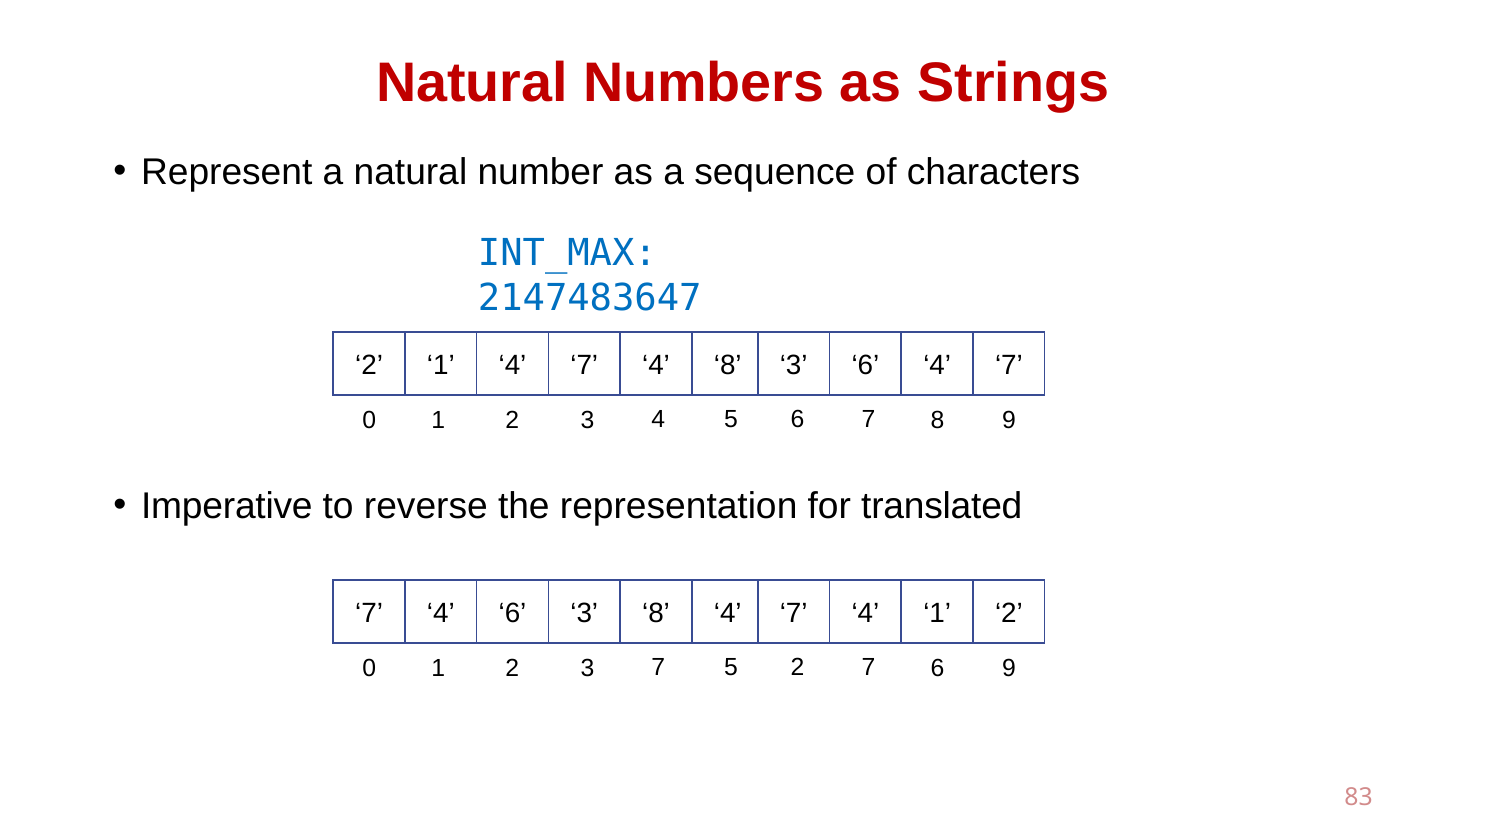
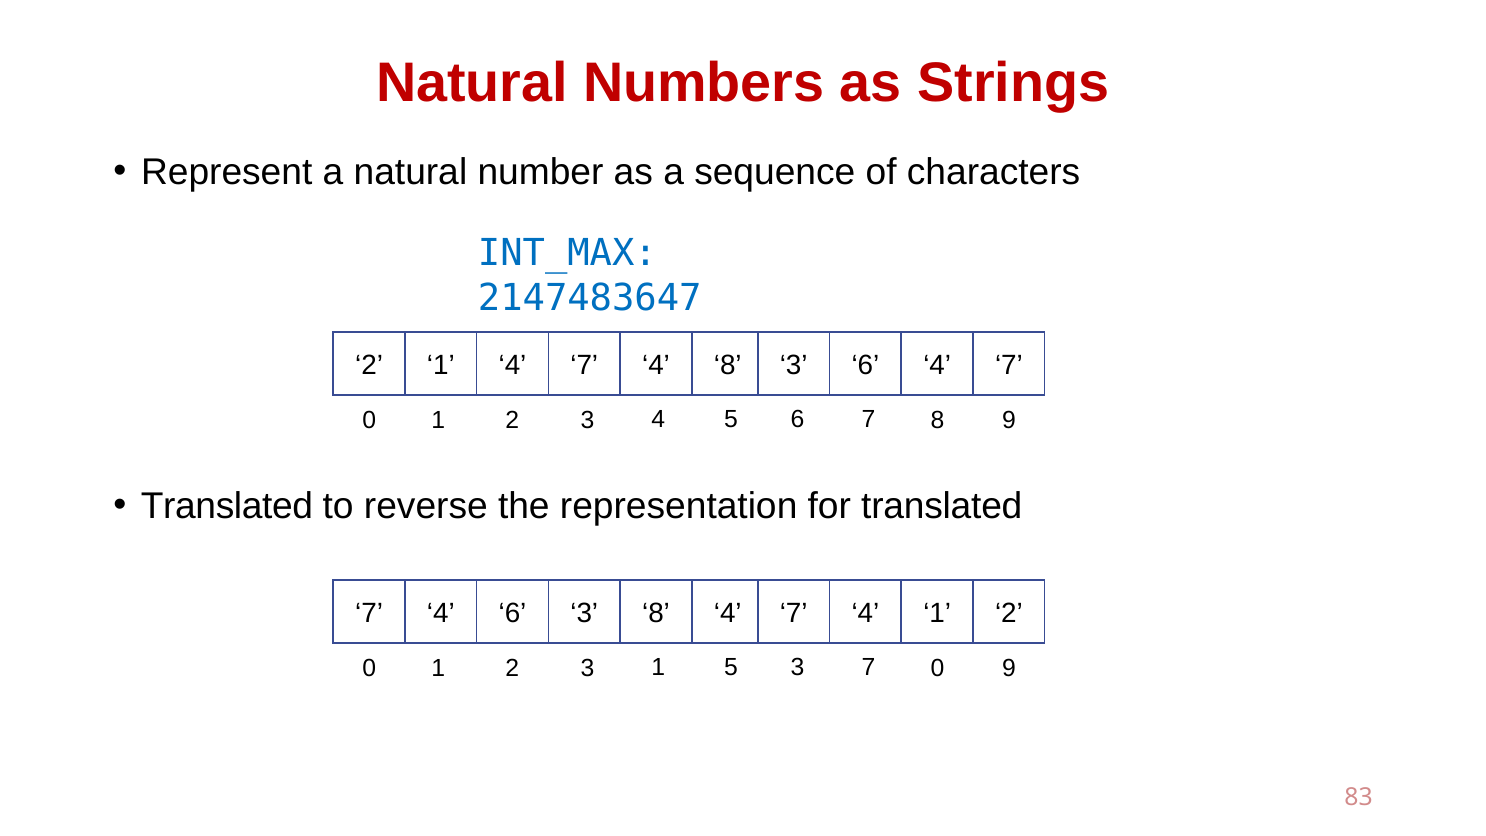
Imperative at (227, 506): Imperative -> Translated
3 7: 7 -> 1
5 2: 2 -> 3
6 at (938, 668): 6 -> 0
